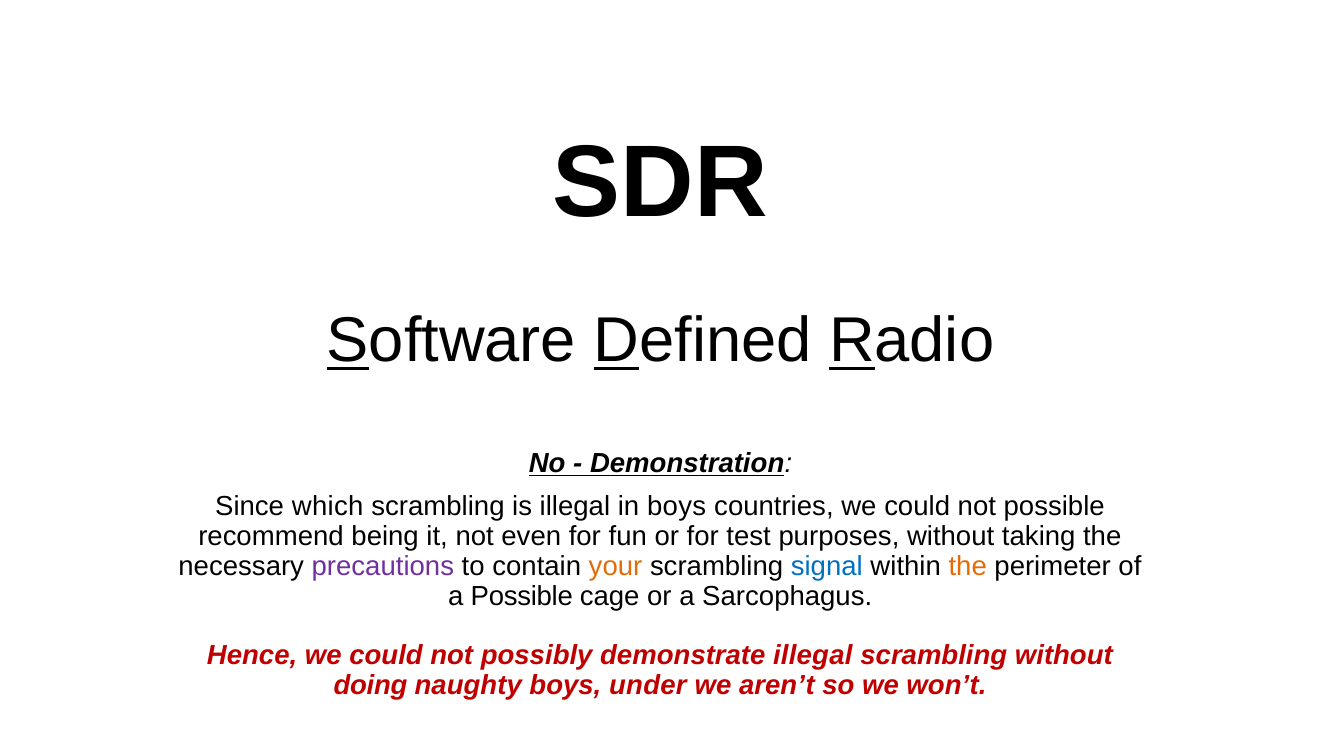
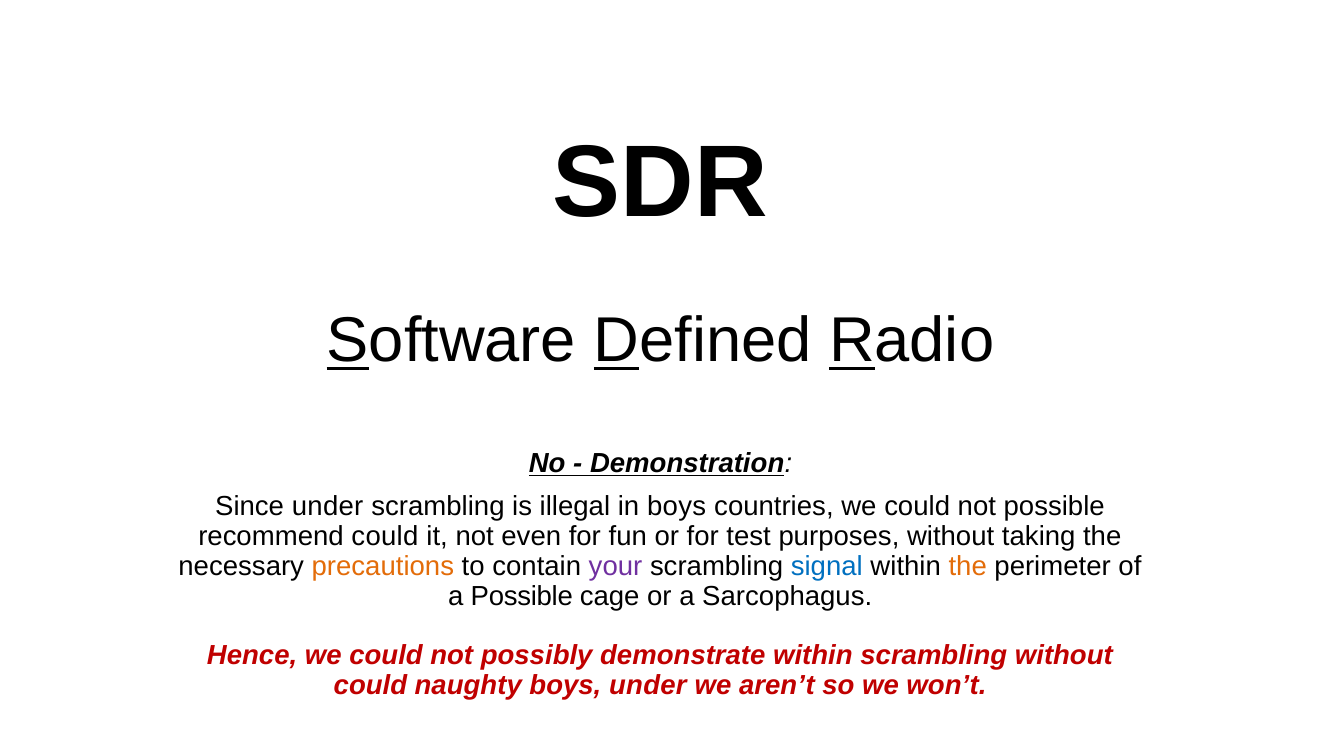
Since which: which -> under
recommend being: being -> could
precautions colour: purple -> orange
your colour: orange -> purple
demonstrate illegal: illegal -> within
doing at (371, 685): doing -> could
